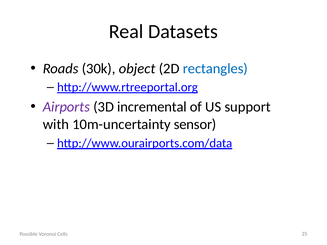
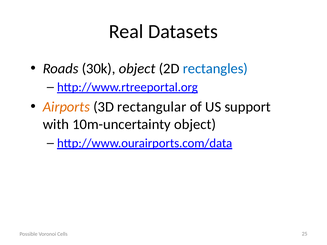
Airports colour: purple -> orange
incremental: incremental -> rectangular
10m-uncertainty sensor: sensor -> object
